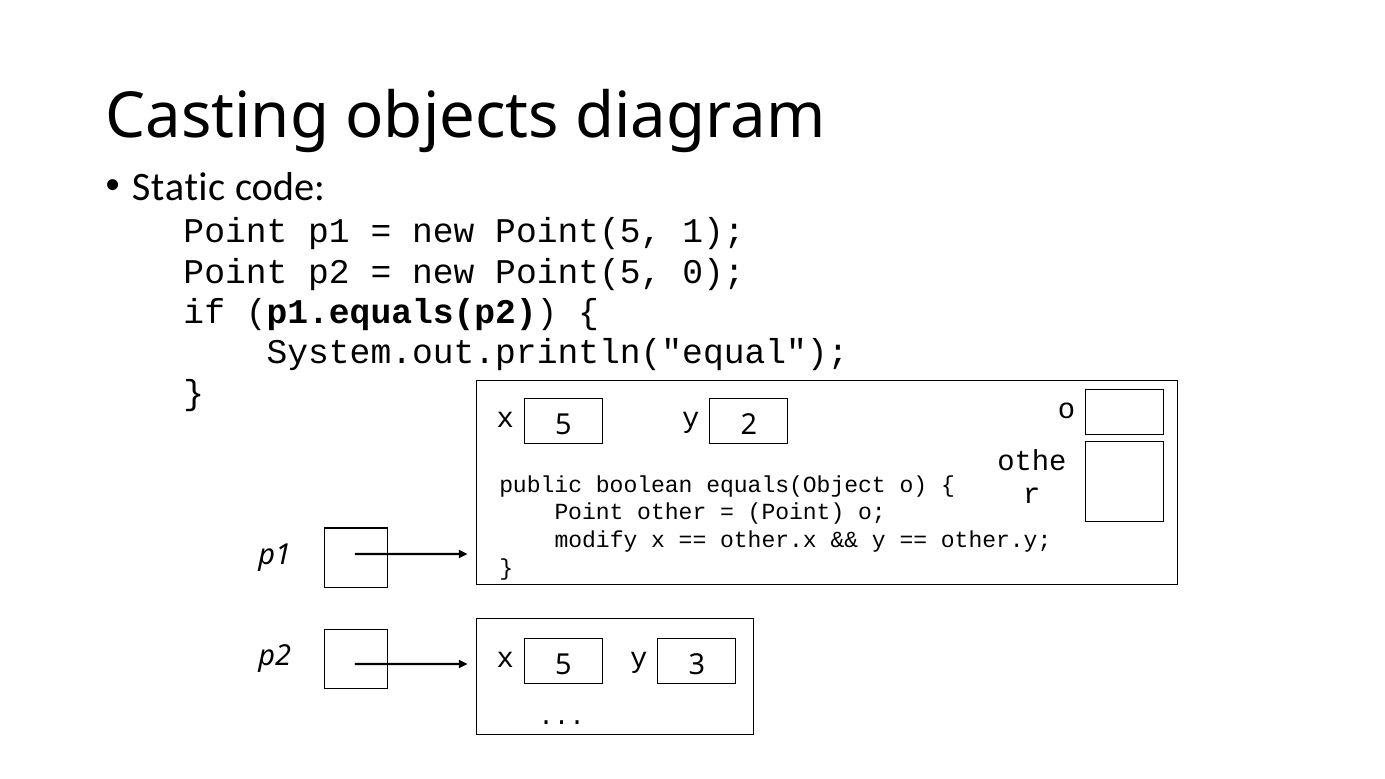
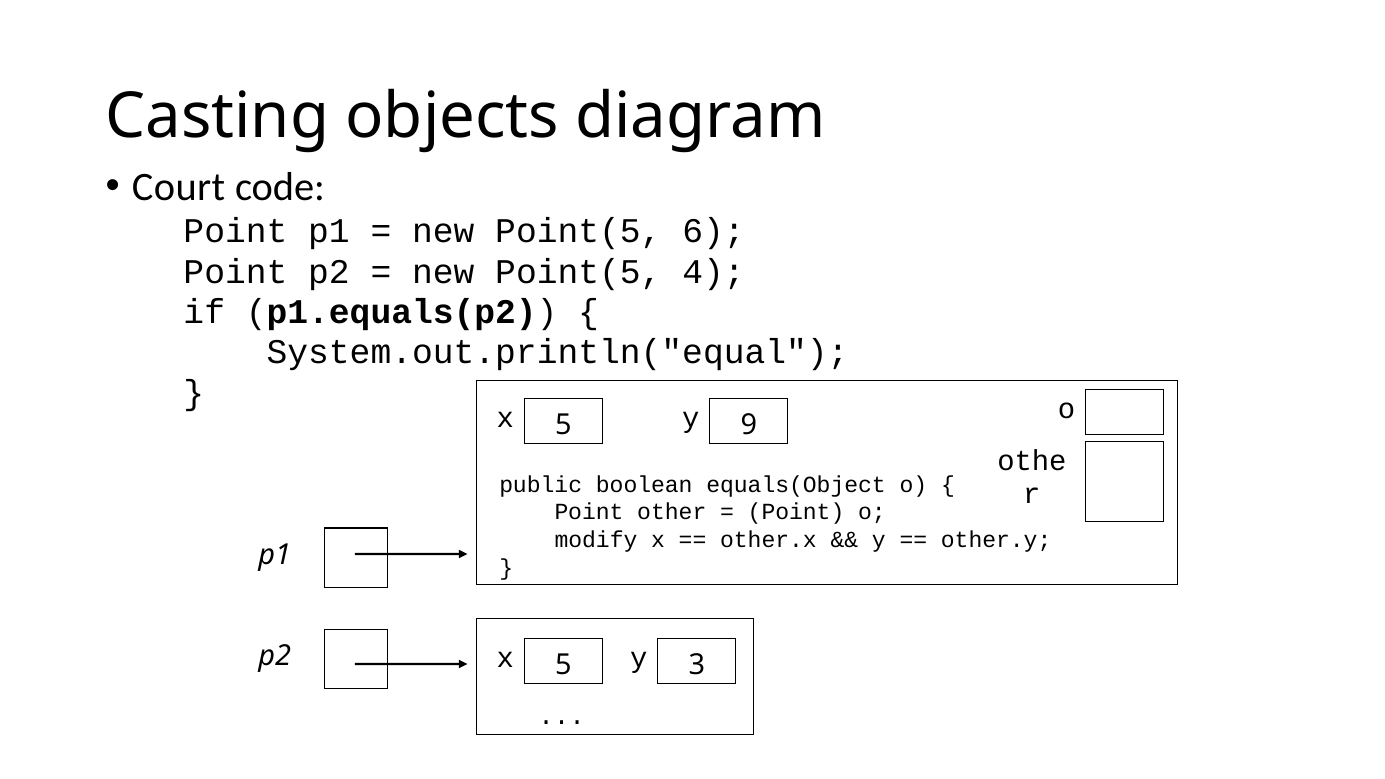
Static: Static -> Court
1: 1 -> 6
0: 0 -> 4
2: 2 -> 9
